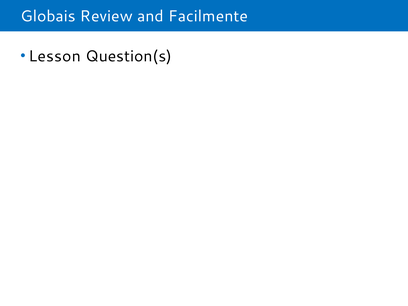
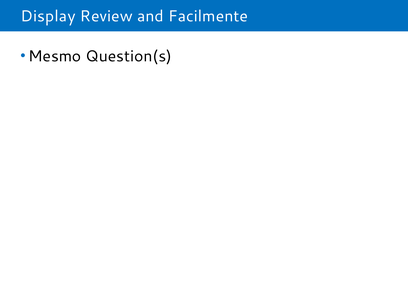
Globais: Globais -> Display
Lesson: Lesson -> Mesmo
